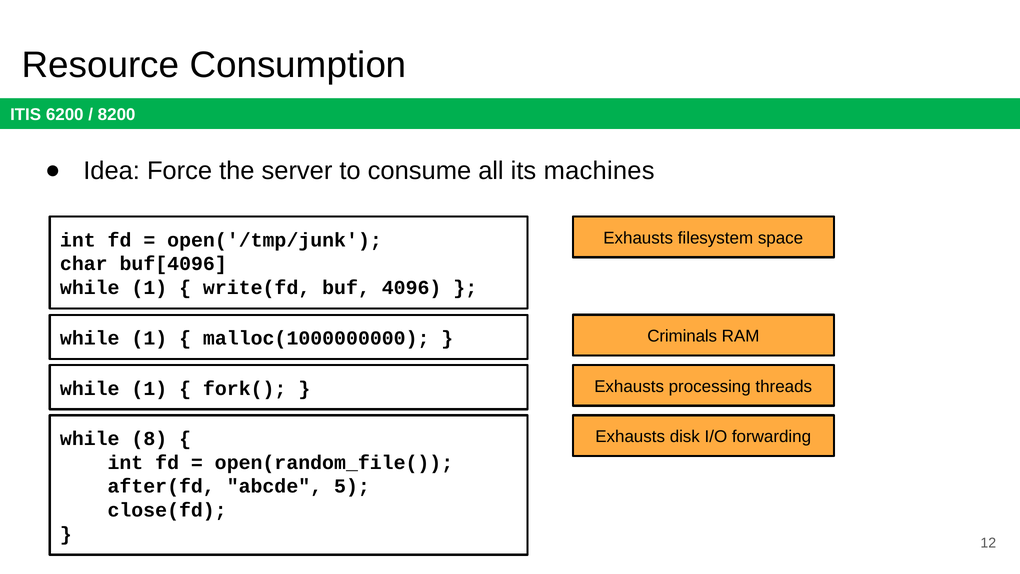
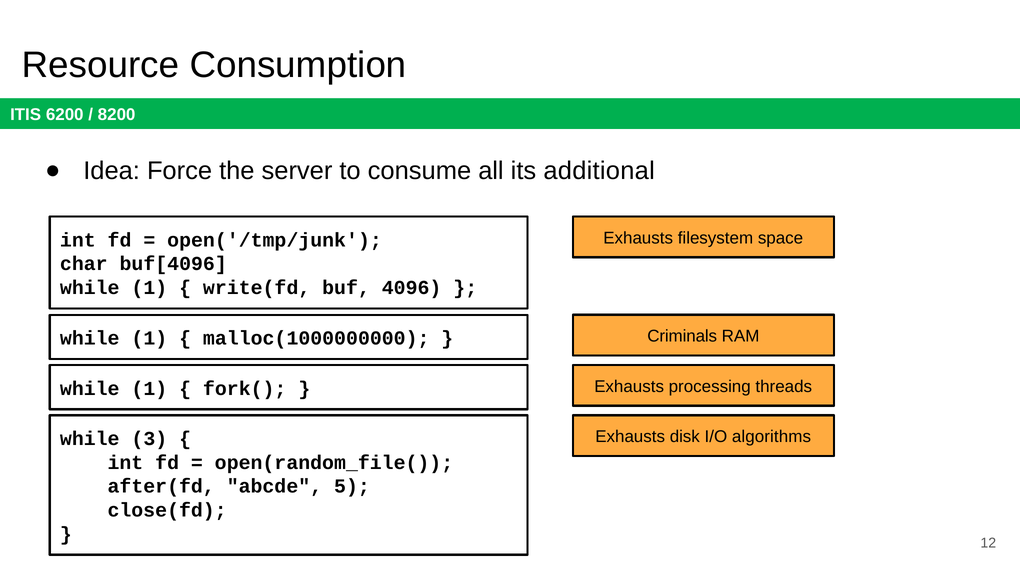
machines: machines -> additional
forwarding: forwarding -> algorithms
8: 8 -> 3
